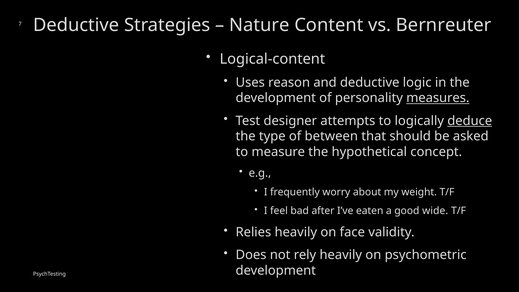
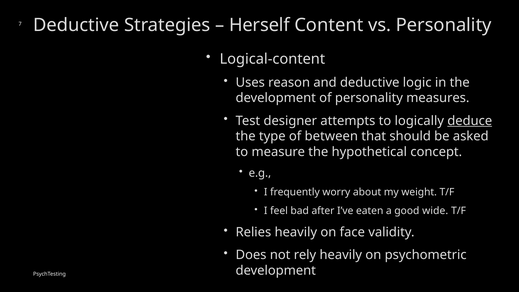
Nature: Nature -> Herself
vs Bernreuter: Bernreuter -> Personality
measures underline: present -> none
